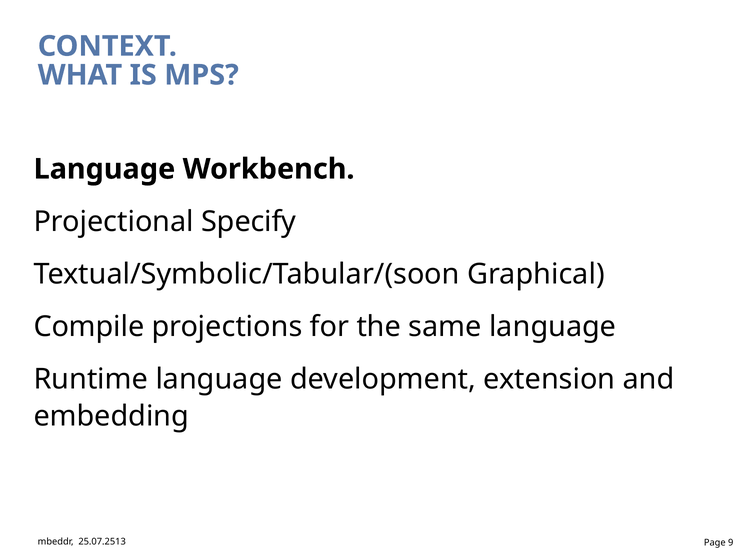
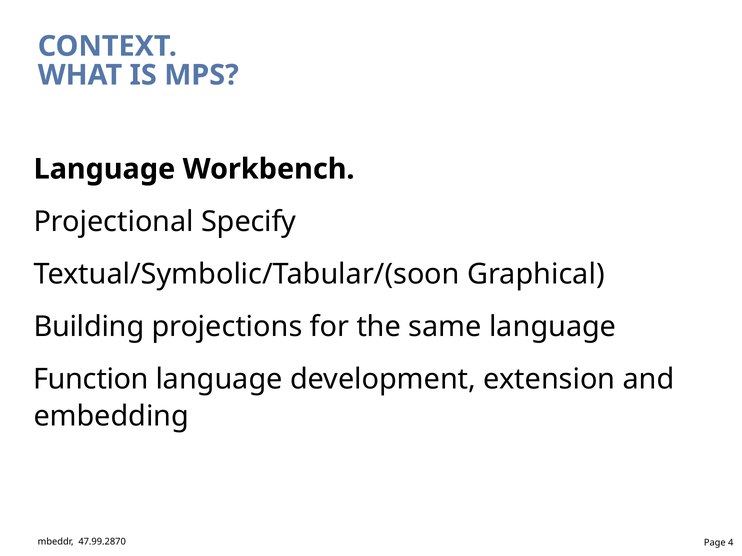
Compile: Compile -> Building
Runtime: Runtime -> Function
25.07.2513: 25.07.2513 -> 47.99.2870
9: 9 -> 4
